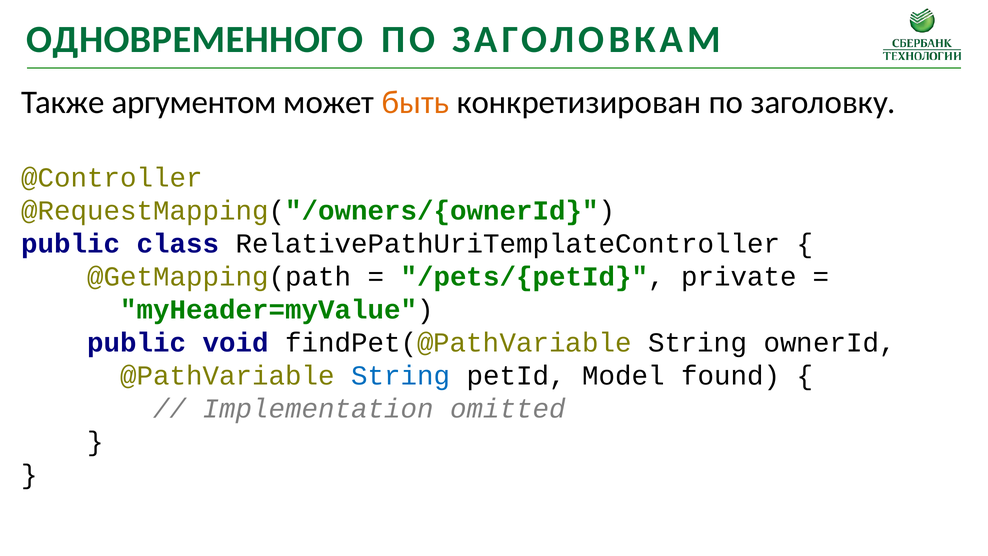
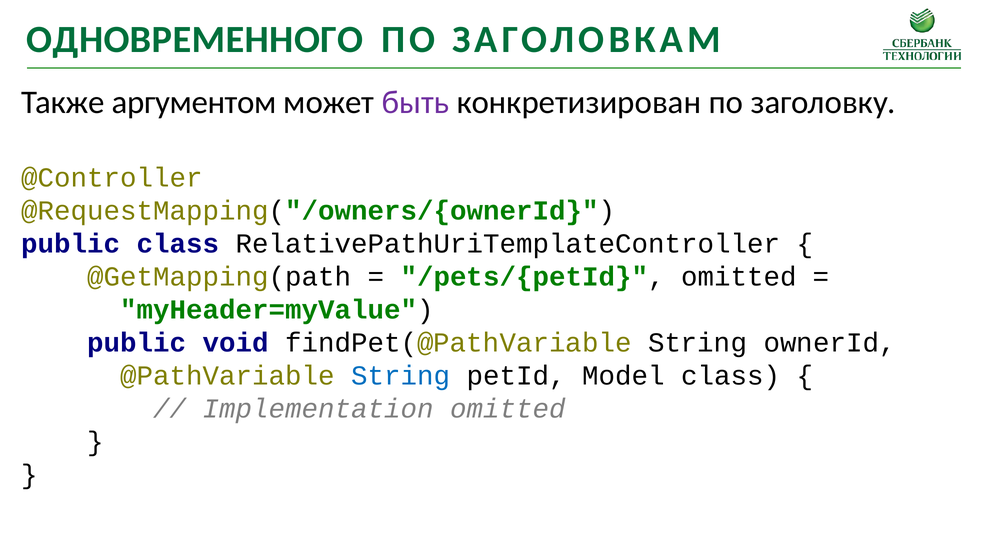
быть colour: orange -> purple
/pets/{petId private: private -> omitted
Model found: found -> class
